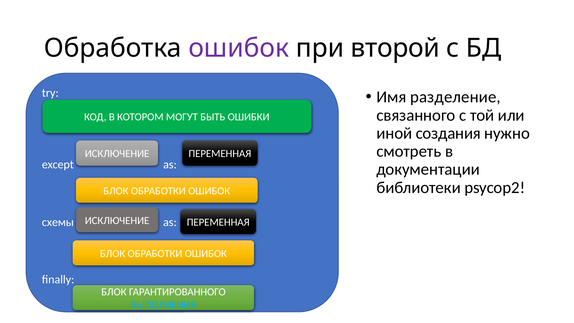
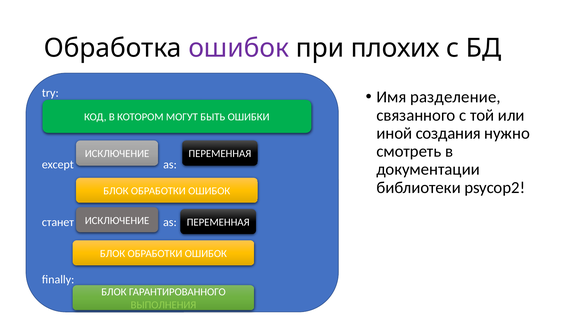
второй: второй -> плохих
схемы: схемы -> станет
ВЫПОЛНЕНИЯ colour: light blue -> light green
